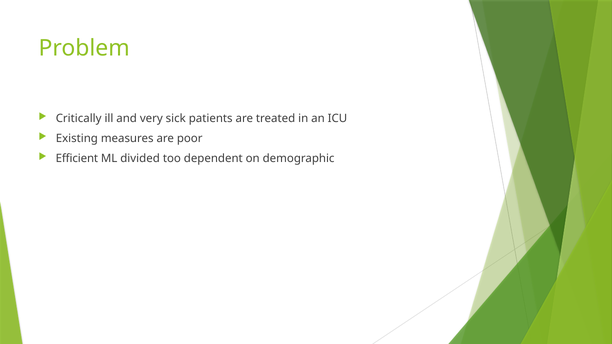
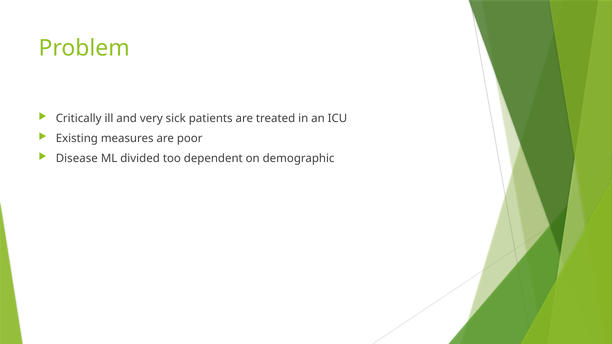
Efficient: Efficient -> Disease
